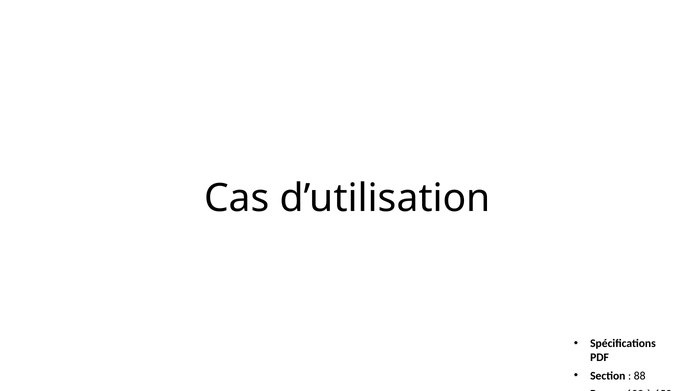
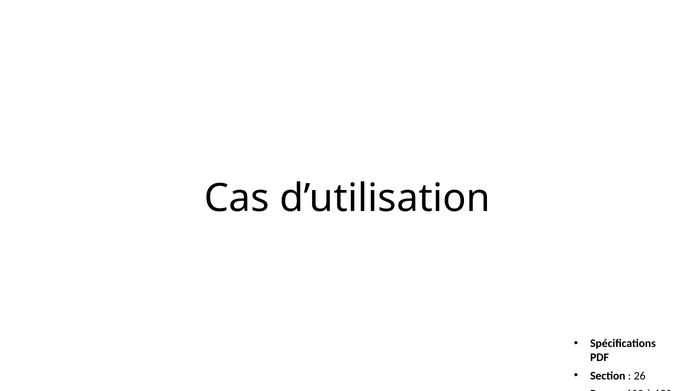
88: 88 -> 26
